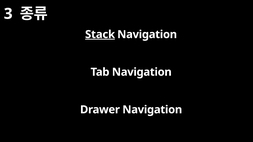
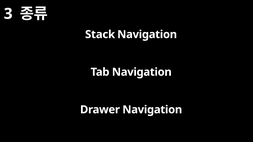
Stack underline: present -> none
